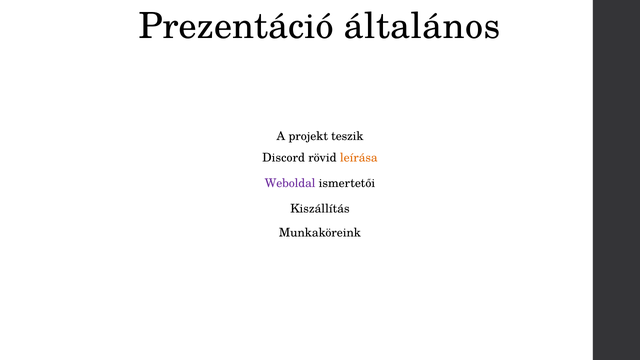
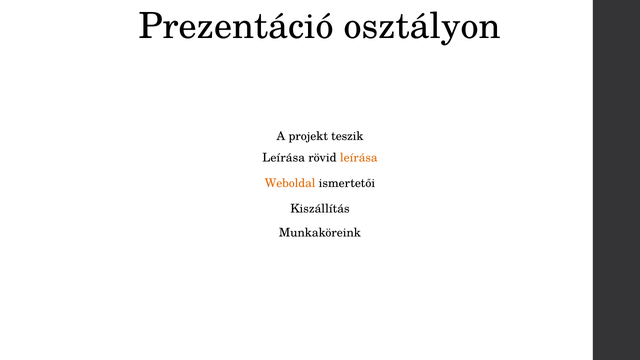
általános: általános -> osztályon
Discord at (284, 158): Discord -> Leírása
Weboldal colour: purple -> orange
